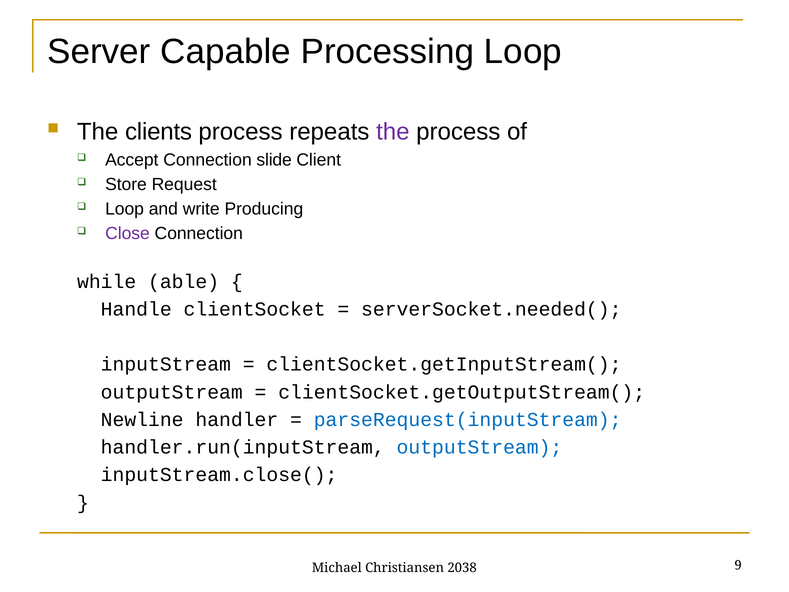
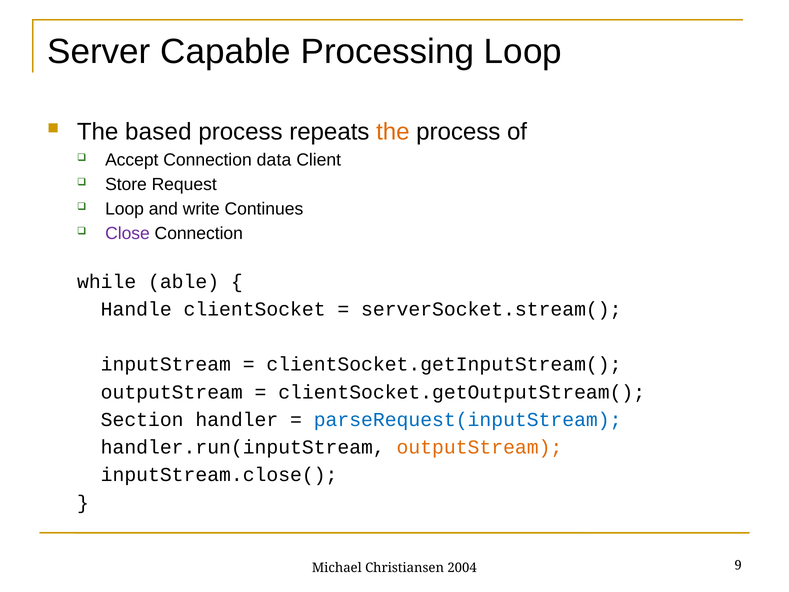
clients: clients -> based
the at (393, 132) colour: purple -> orange
slide: slide -> data
Producing: Producing -> Continues
serverSocket.needed(: serverSocket.needed( -> serverSocket.stream(
Newline: Newline -> Section
outputStream at (479, 447) colour: blue -> orange
2038: 2038 -> 2004
